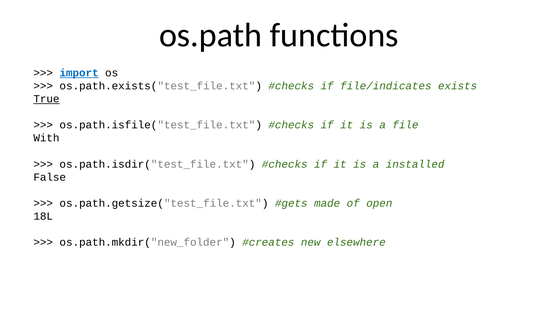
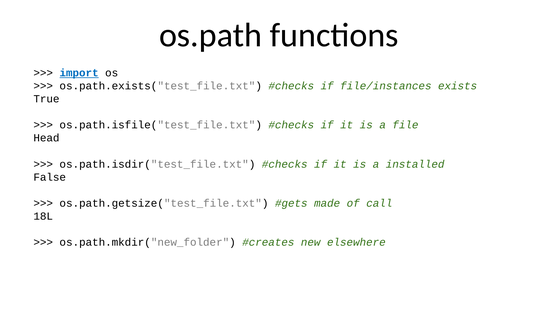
file/indicates: file/indicates -> file/instances
True underline: present -> none
With: With -> Head
open: open -> call
